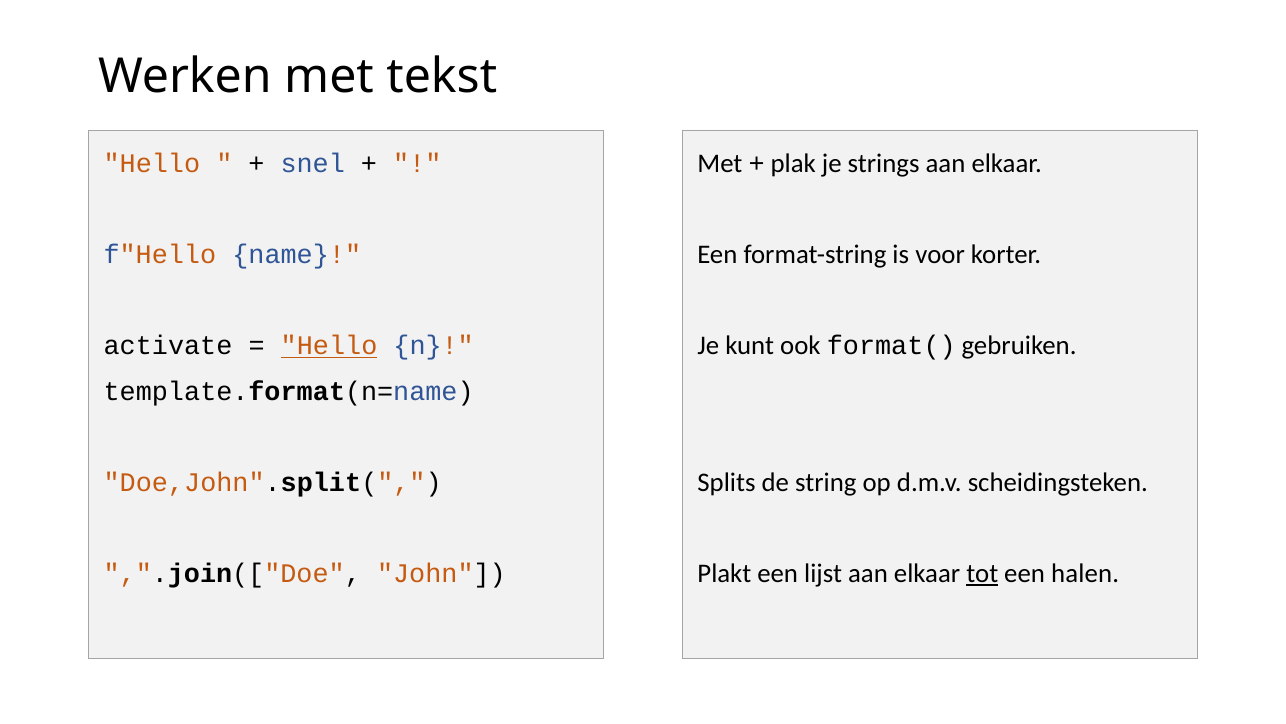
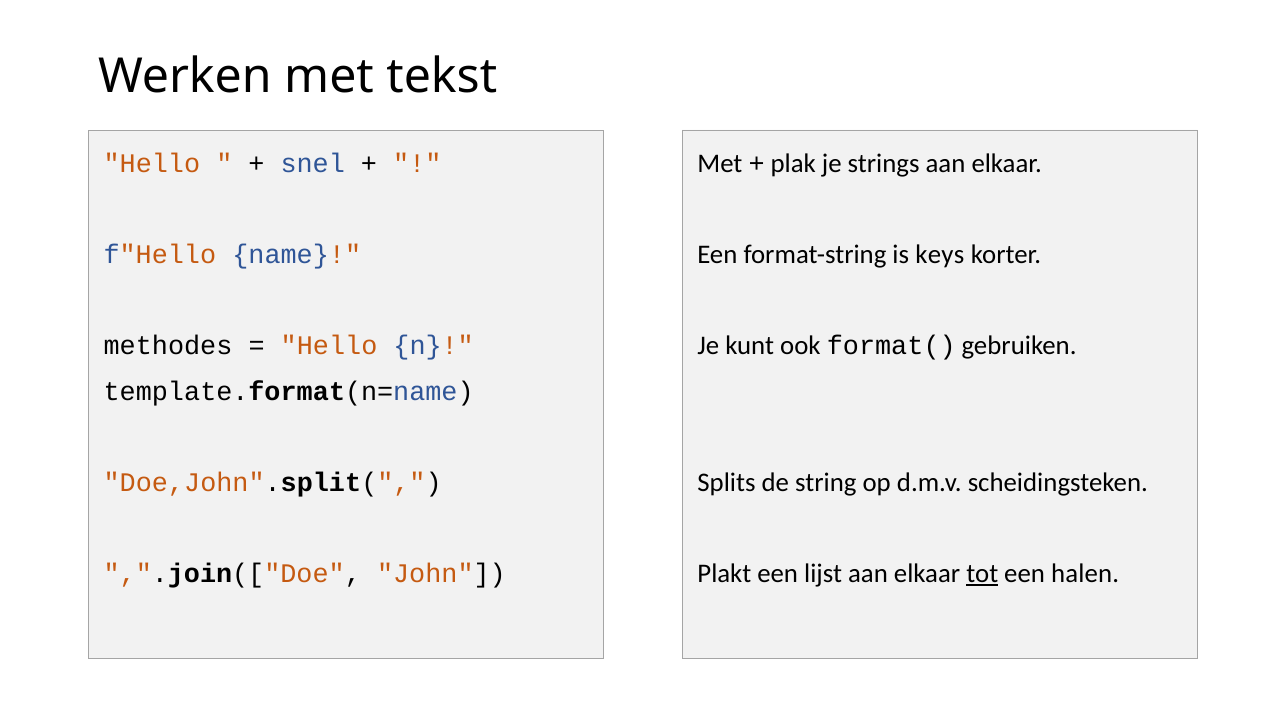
voor: voor -> keys
activate: activate -> methodes
Hello at (329, 346) underline: present -> none
